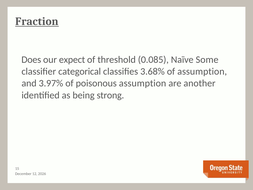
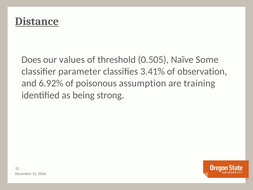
Fraction: Fraction -> Distance
expect: expect -> values
0.085: 0.085 -> 0.505
categorical: categorical -> parameter
3.68%: 3.68% -> 3.41%
of assumption: assumption -> observation
3.97%: 3.97% -> 6.92%
another: another -> training
